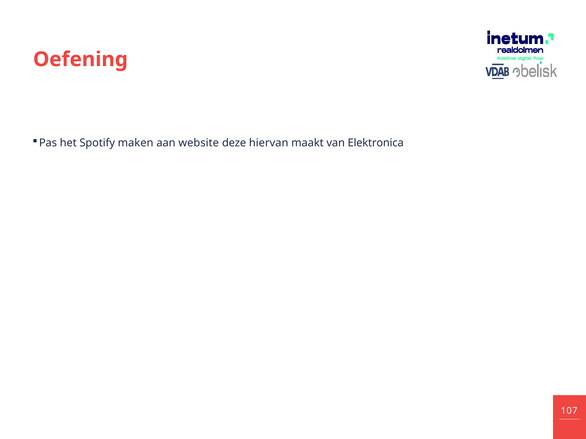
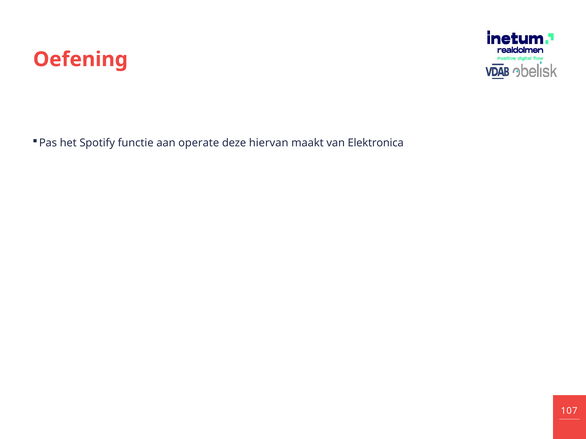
maken: maken -> functie
website: website -> operate
